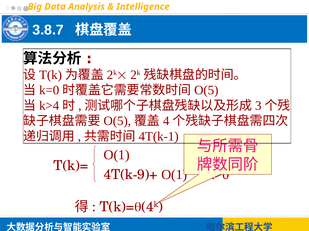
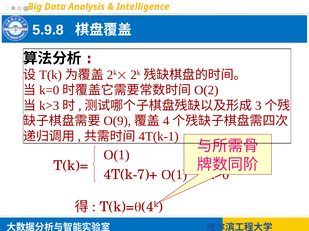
3.8.7: 3.8.7 -> 5.9.8
O(5 at (206, 91): O(5 -> O(2
k>4: k>4 -> k>3
O(5 at (117, 121): O(5 -> O(9
4T(k-9)+: 4T(k-9)+ -> 4T(k-7)+
